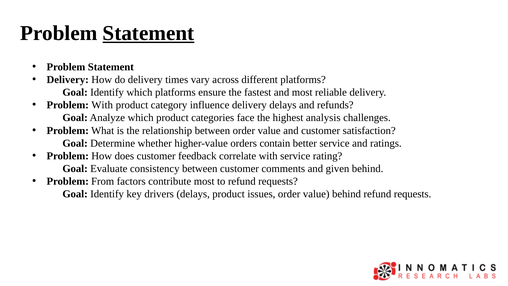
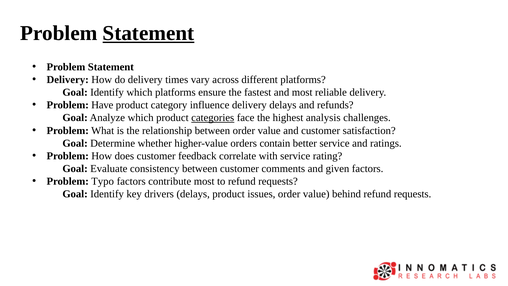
Problem With: With -> Have
categories underline: none -> present
given behind: behind -> factors
From: From -> Typo
